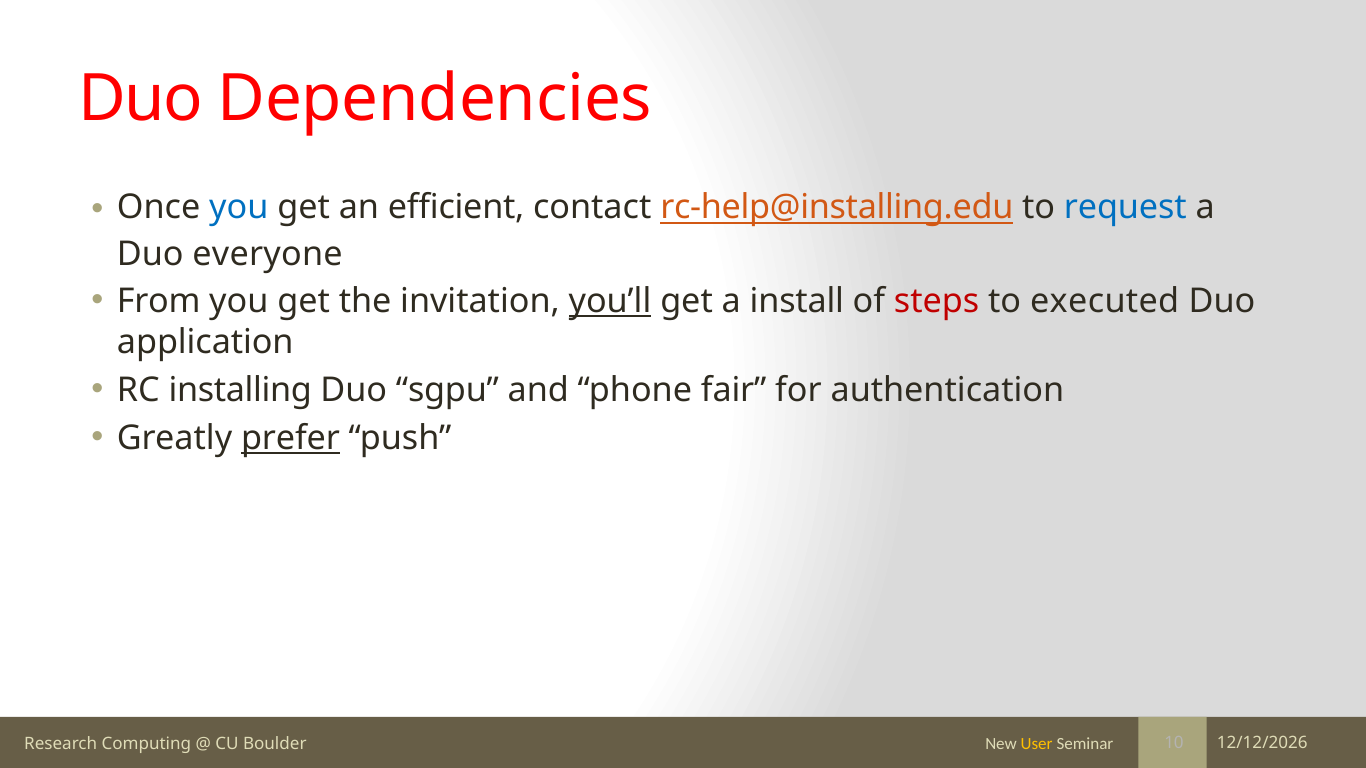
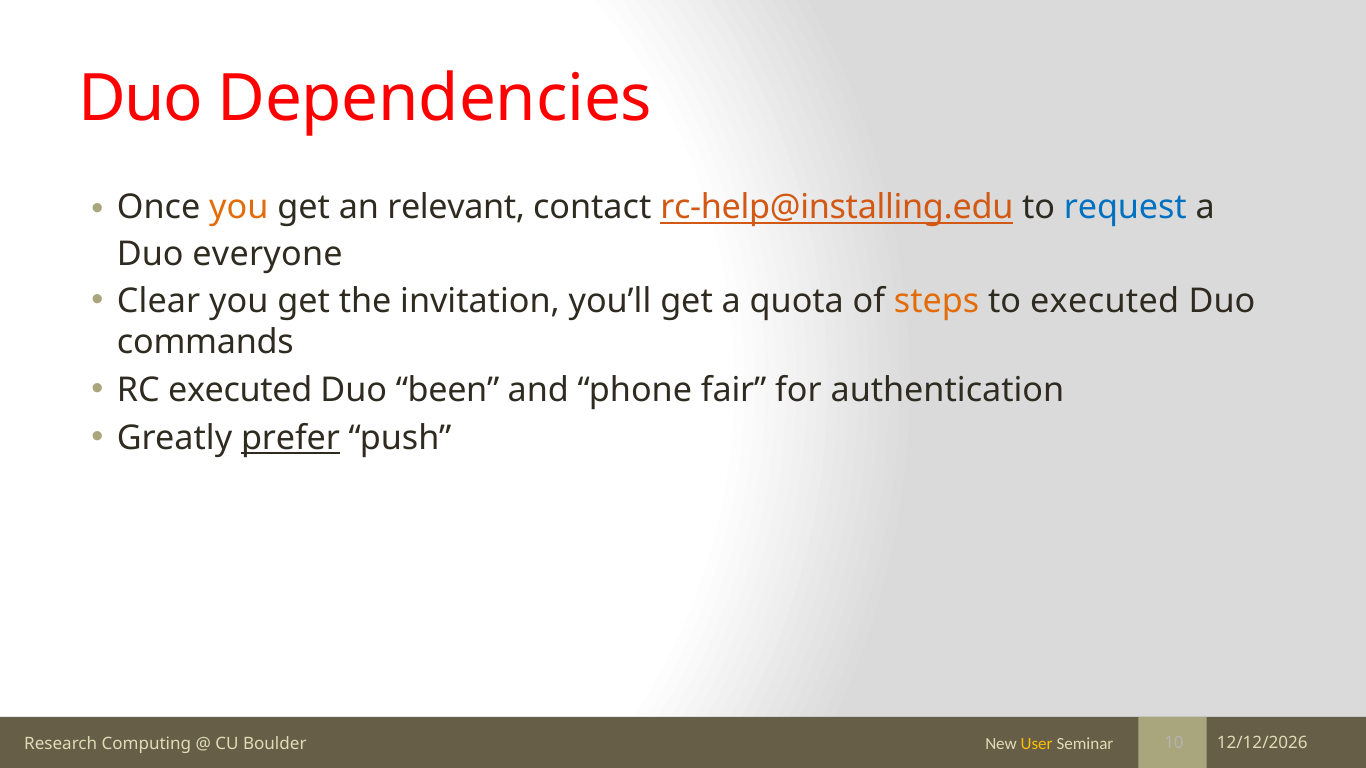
you at (239, 207) colour: blue -> orange
efficient: efficient -> relevant
From: From -> Clear
you’ll underline: present -> none
install: install -> quota
steps colour: red -> orange
application: application -> commands
RC installing: installing -> executed
sgpu: sgpu -> been
